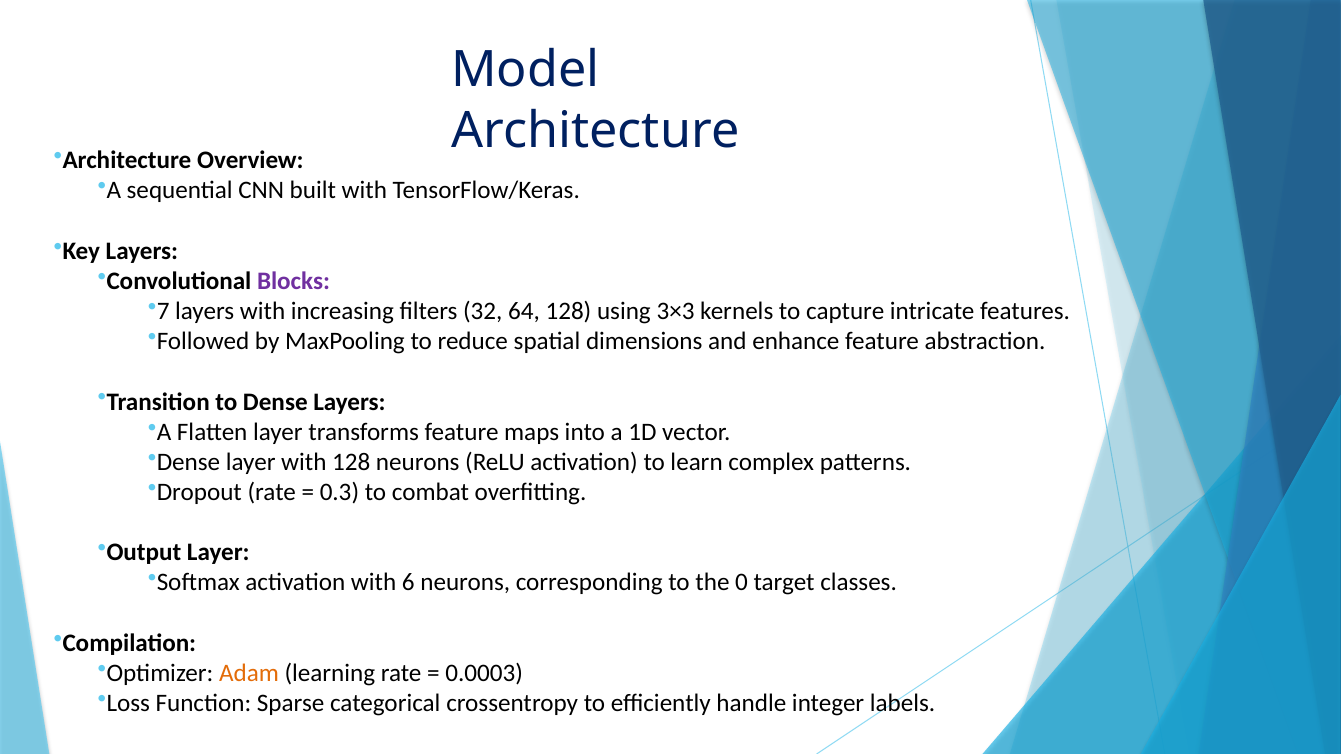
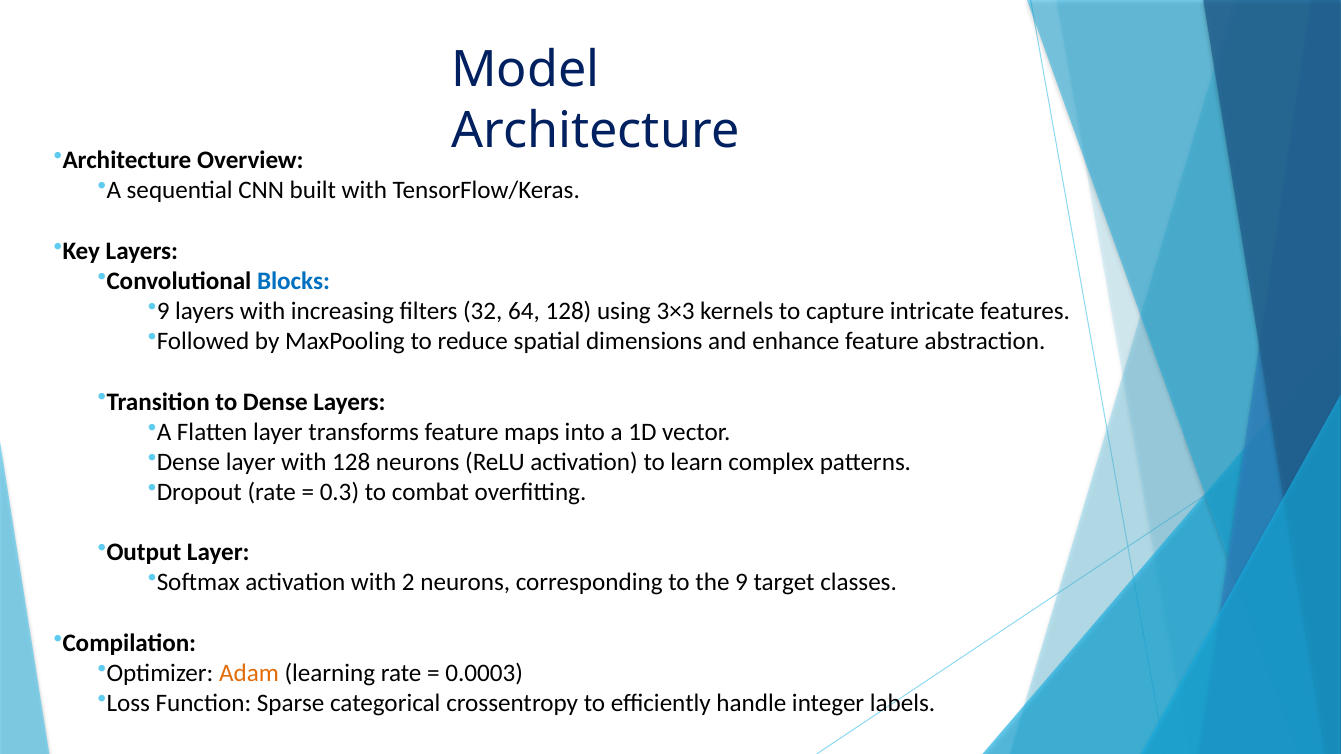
Blocks colour: purple -> blue
7 at (163, 311): 7 -> 9
6: 6 -> 2
the 0: 0 -> 9
